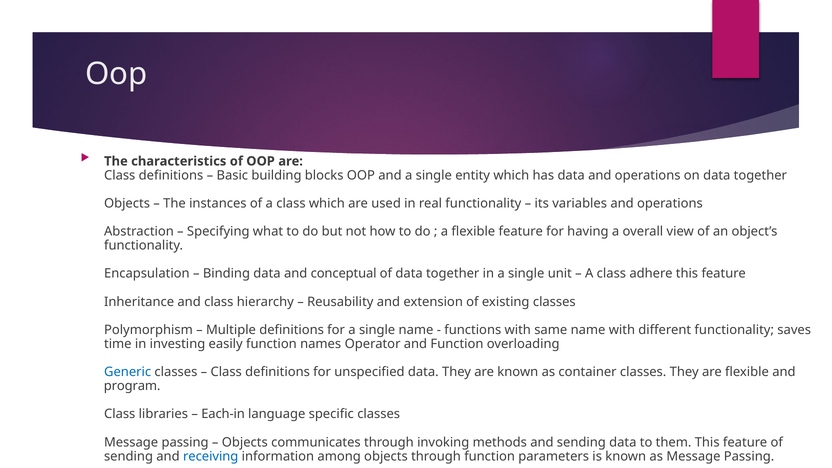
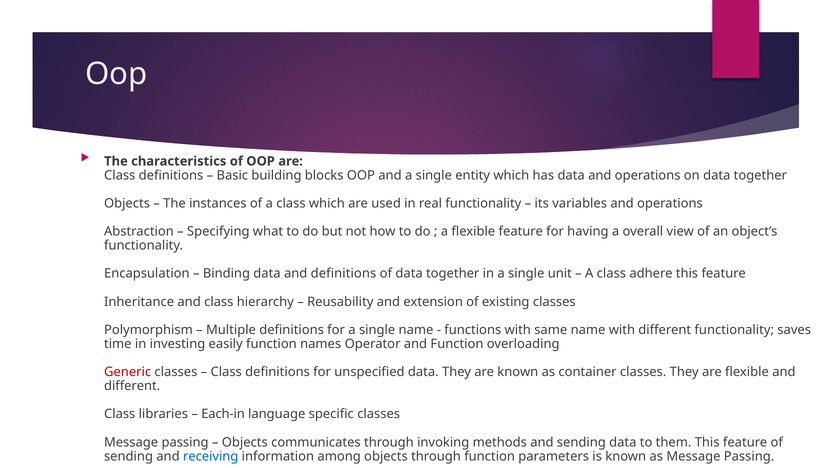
and conceptual: conceptual -> definitions
Generic colour: blue -> red
program at (132, 386): program -> different
